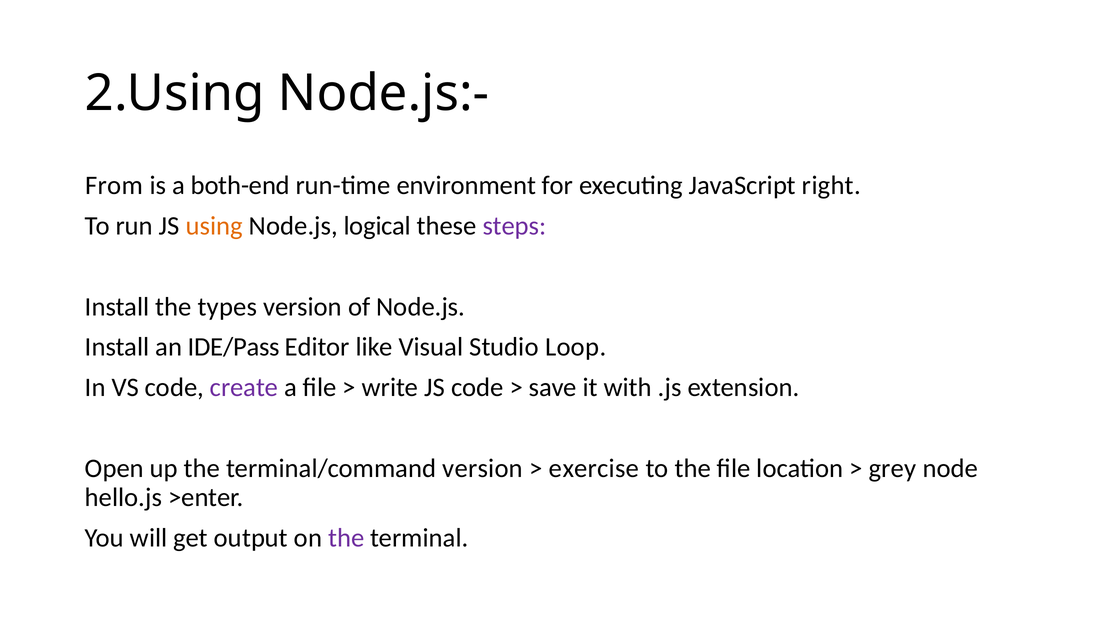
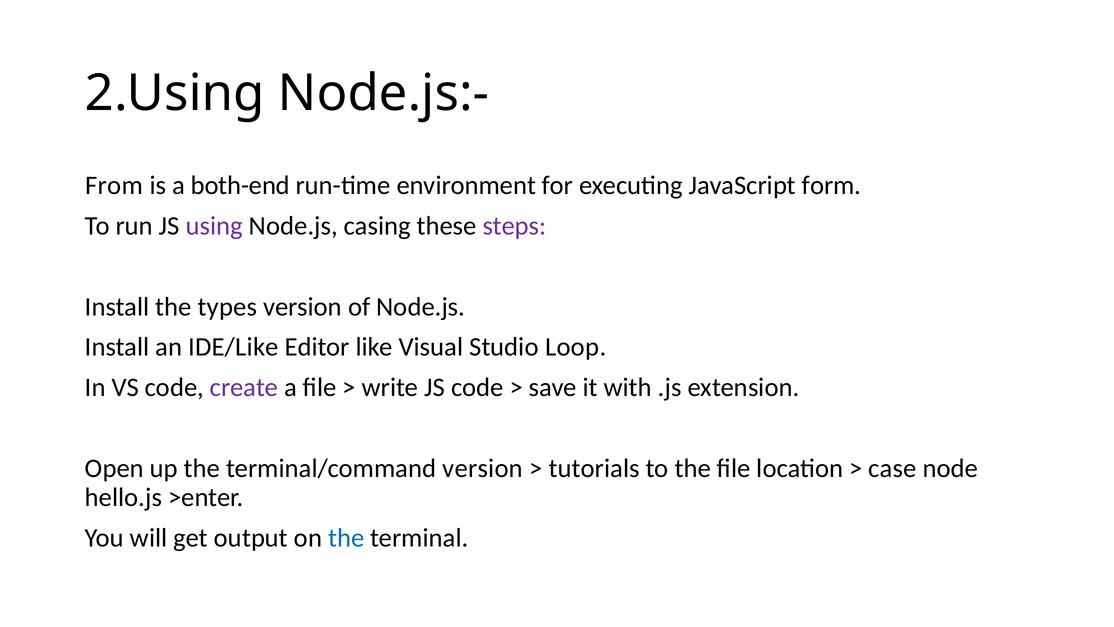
right: right -> form
using colour: orange -> purple
logical: logical -> casing
IDE/Pass: IDE/Pass -> IDE/Like
exercise: exercise -> tutorials
grey: grey -> case
the at (346, 537) colour: purple -> blue
